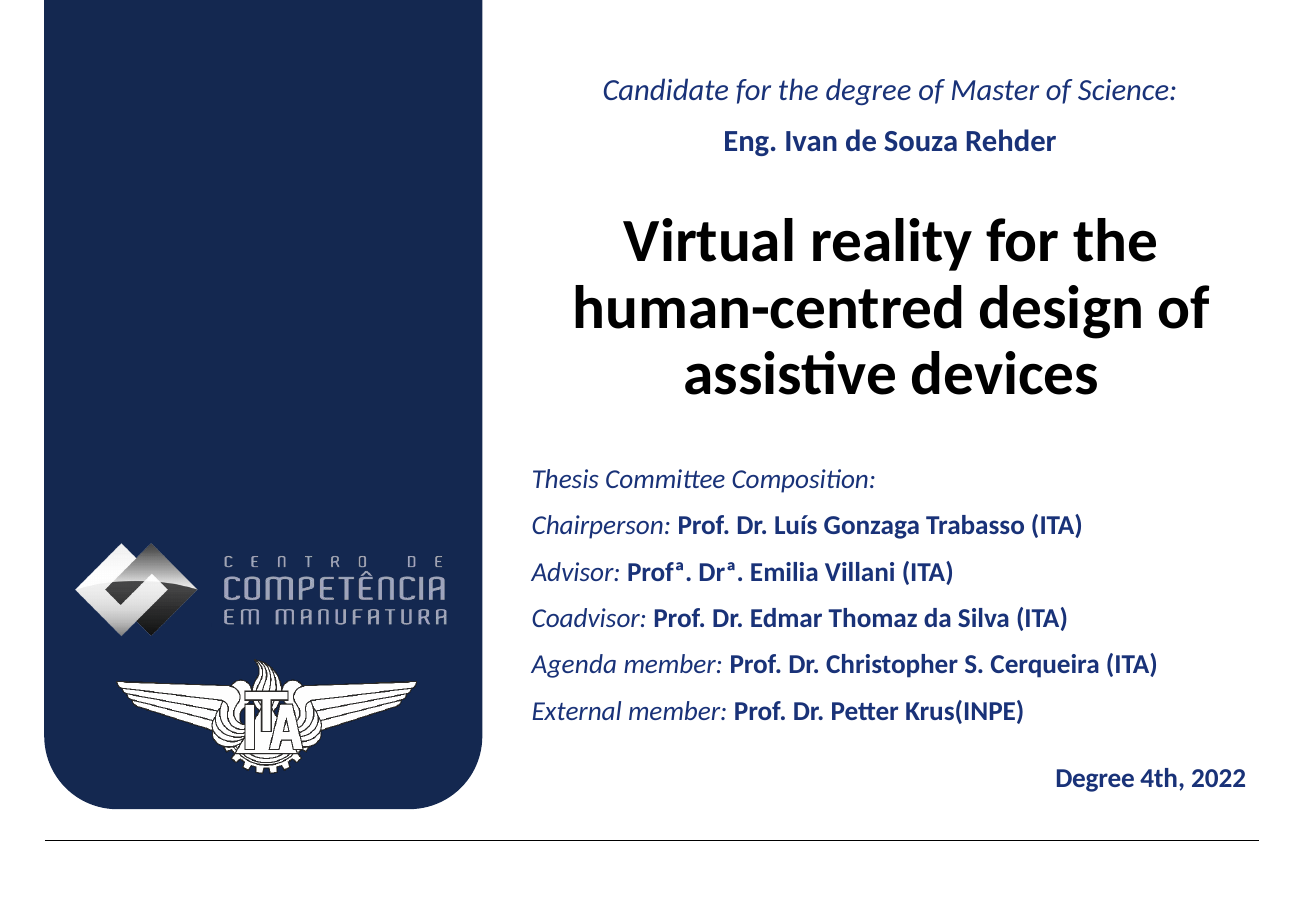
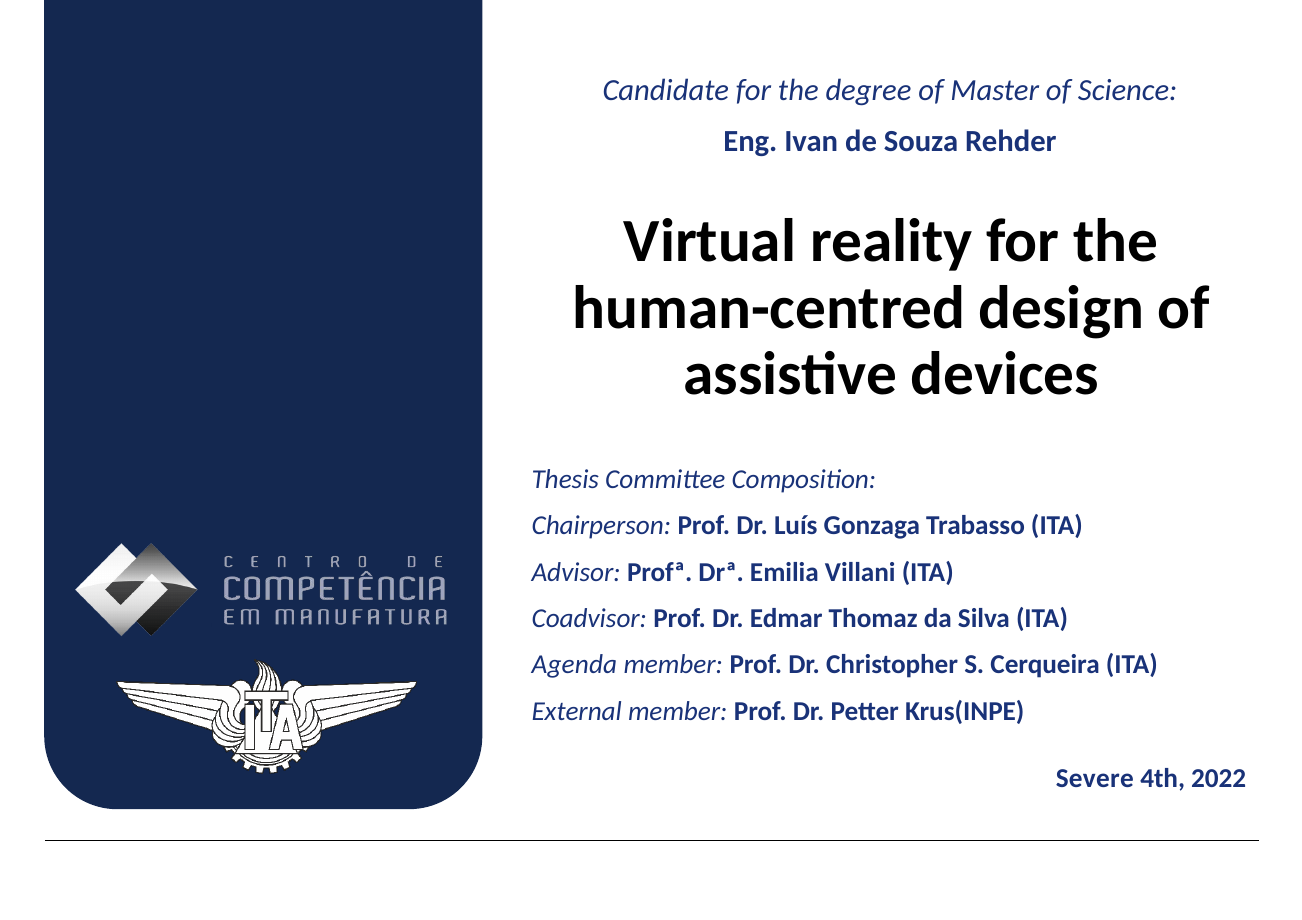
Degree at (1095, 779): Degree -> Severe
